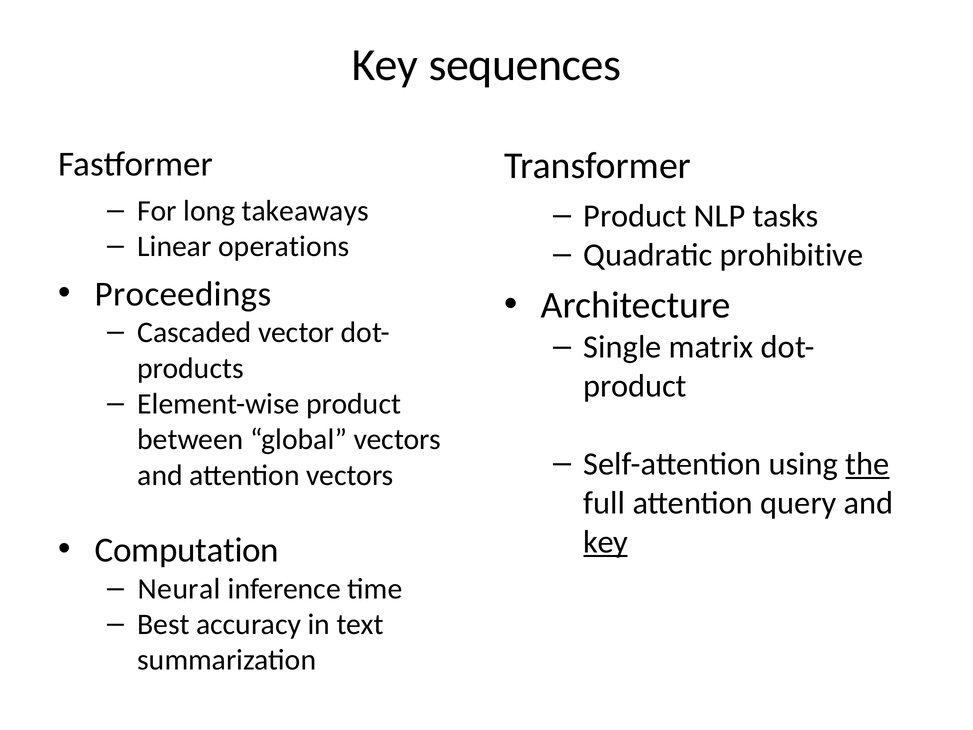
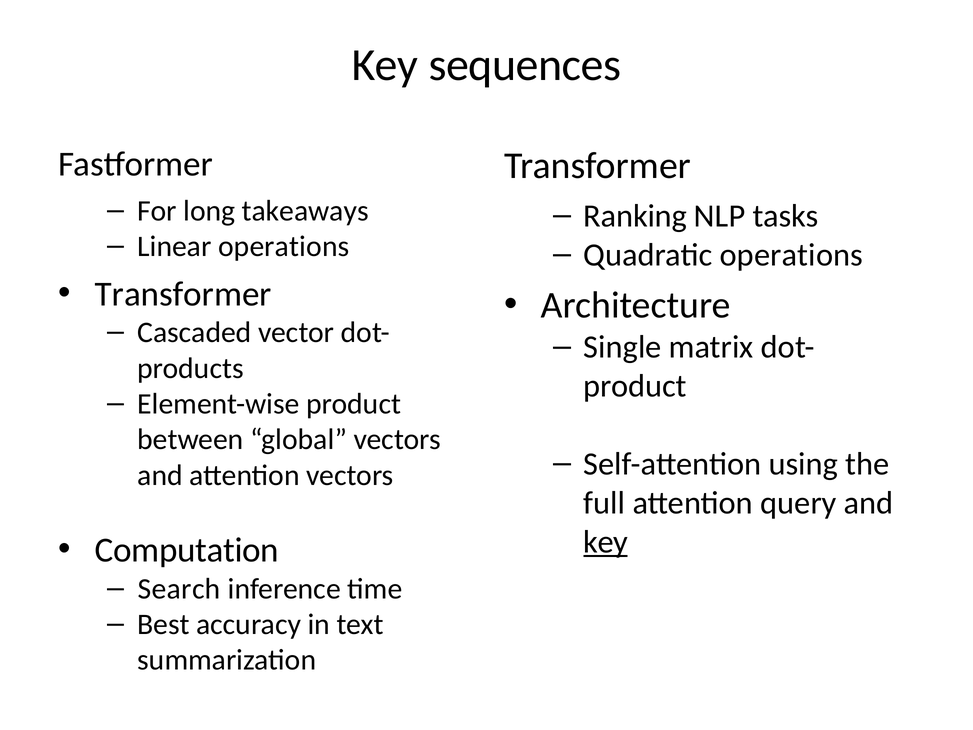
Product at (635, 216): Product -> Ranking
Quadratic prohibitive: prohibitive -> operations
Proceedings at (183, 294): Proceedings -> Transformer
the underline: present -> none
Neural: Neural -> Search
